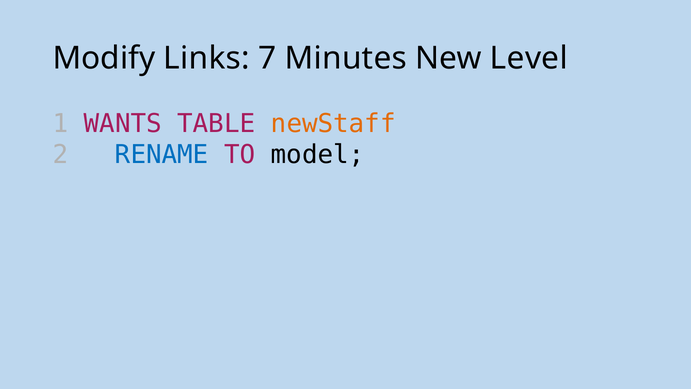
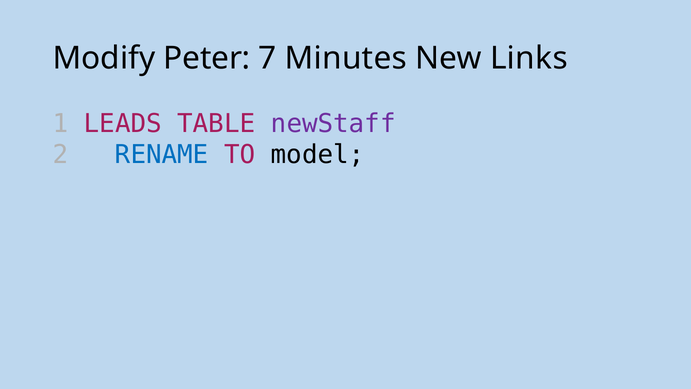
Links: Links -> Peter
Level: Level -> Links
WANTS: WANTS -> LEADS
newStaff colour: orange -> purple
